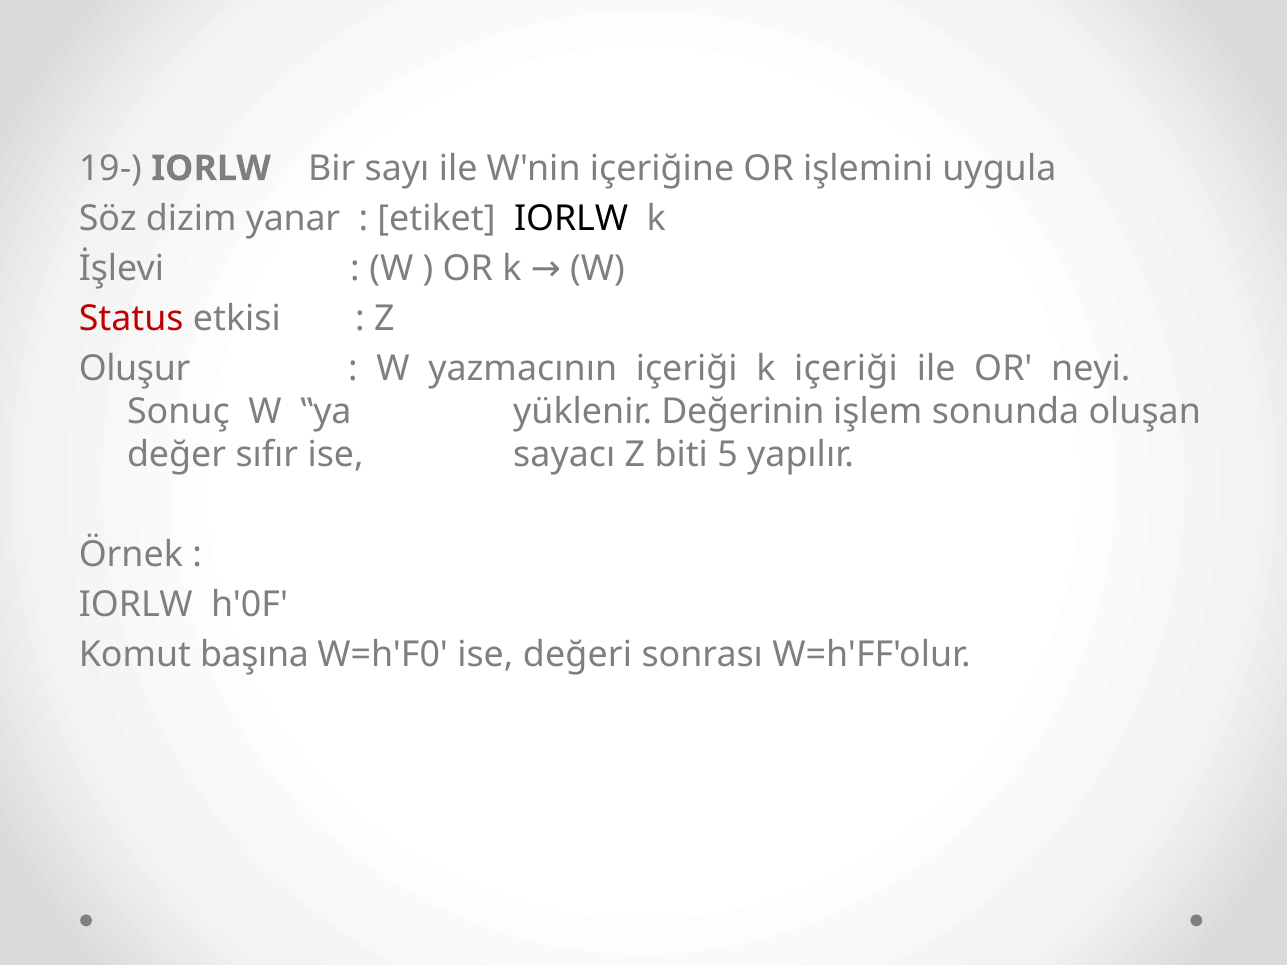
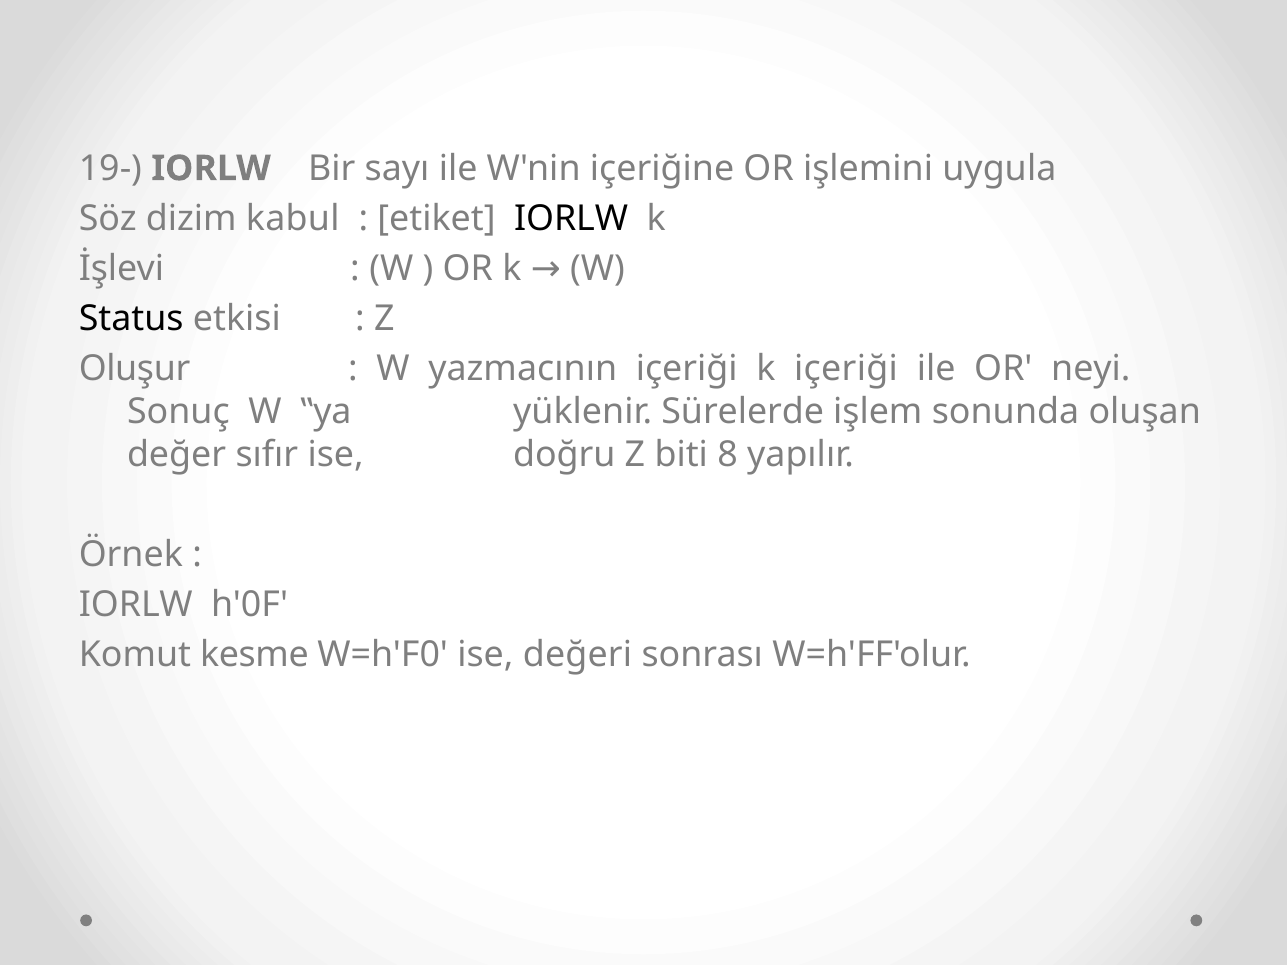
yanar: yanar -> kabul
Status colour: red -> black
Değerinin: Değerinin -> Sürelerde
sayacı: sayacı -> doğru
5: 5 -> 8
başına: başına -> kesme
